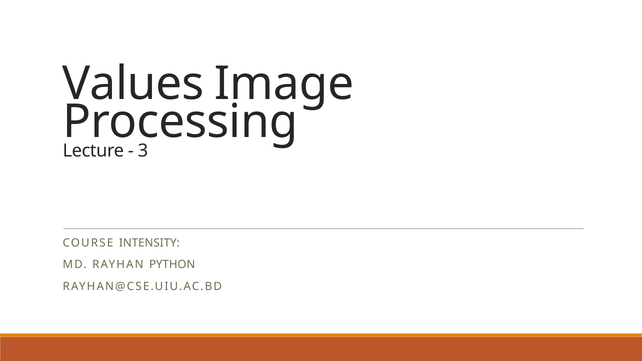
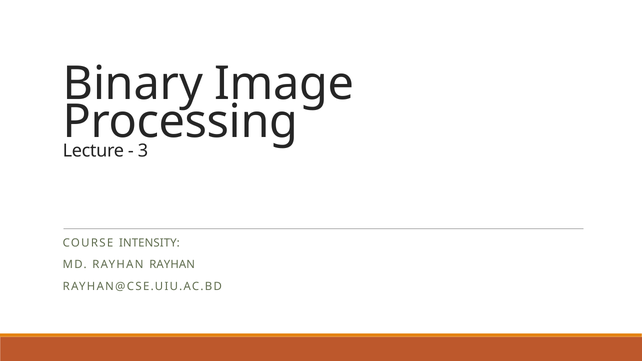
Values: Values -> Binary
RAYHAN PYTHON: PYTHON -> RAYHAN
